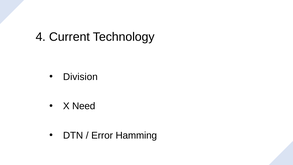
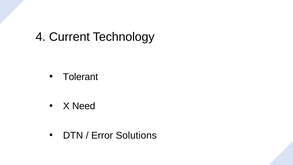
Division: Division -> Tolerant
Hamming: Hamming -> Solutions
